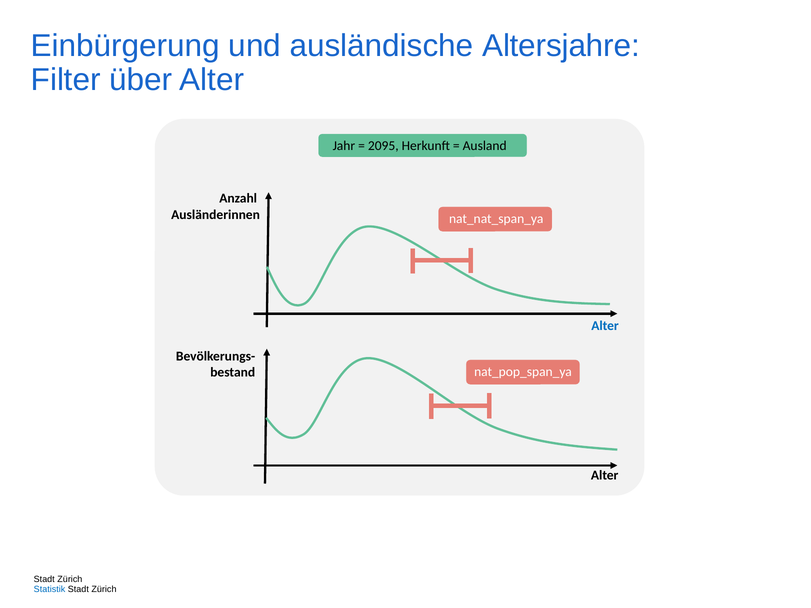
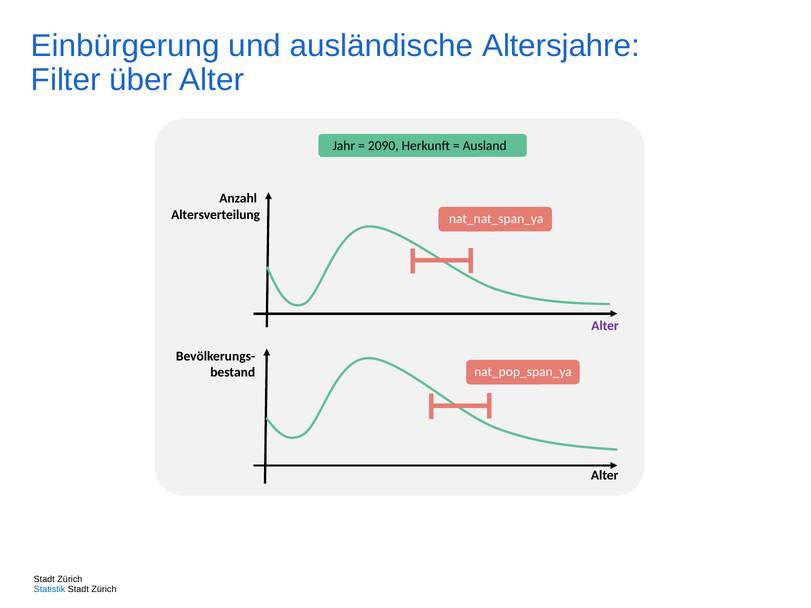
2095: 2095 -> 2090
Ausländerinnen: Ausländerinnen -> Altersverteilung
Alter at (605, 326) colour: blue -> purple
